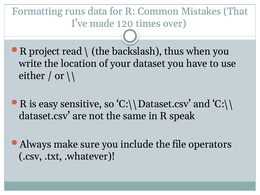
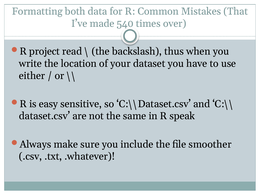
runs: runs -> both
120: 120 -> 540
operators: operators -> smoother
